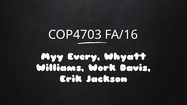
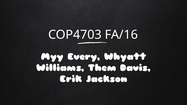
Work: Work -> Them
